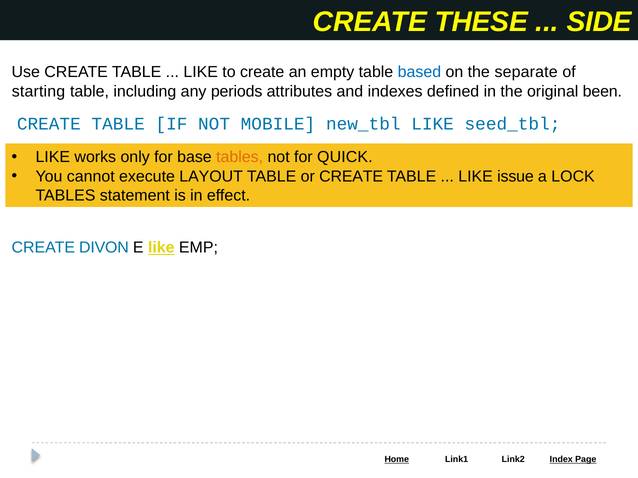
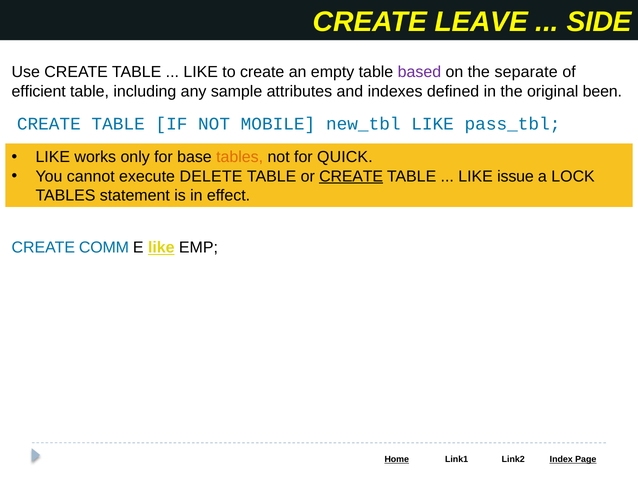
THESE: THESE -> LEAVE
based colour: blue -> purple
starting: starting -> efficient
periods: periods -> sample
seed_tbl: seed_tbl -> pass_tbl
LAYOUT: LAYOUT -> DELETE
CREATE at (351, 176) underline: none -> present
DIVON: DIVON -> COMM
